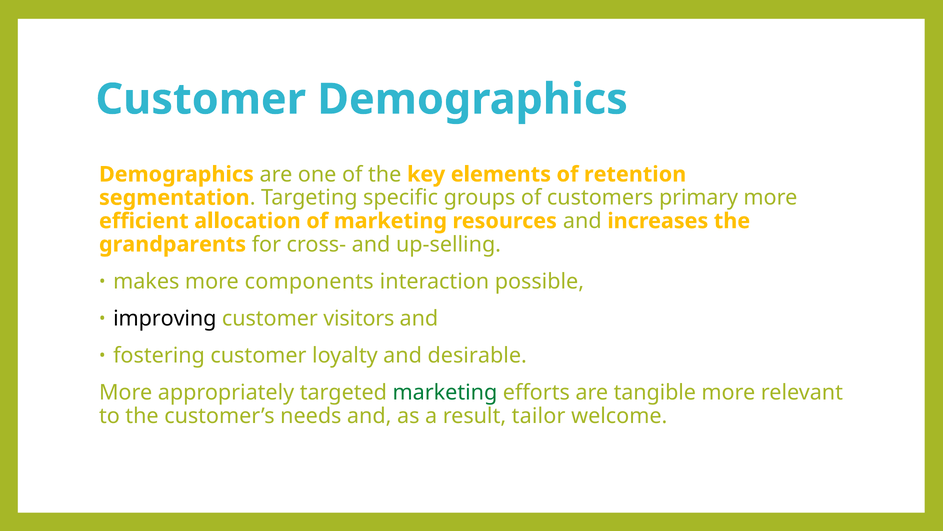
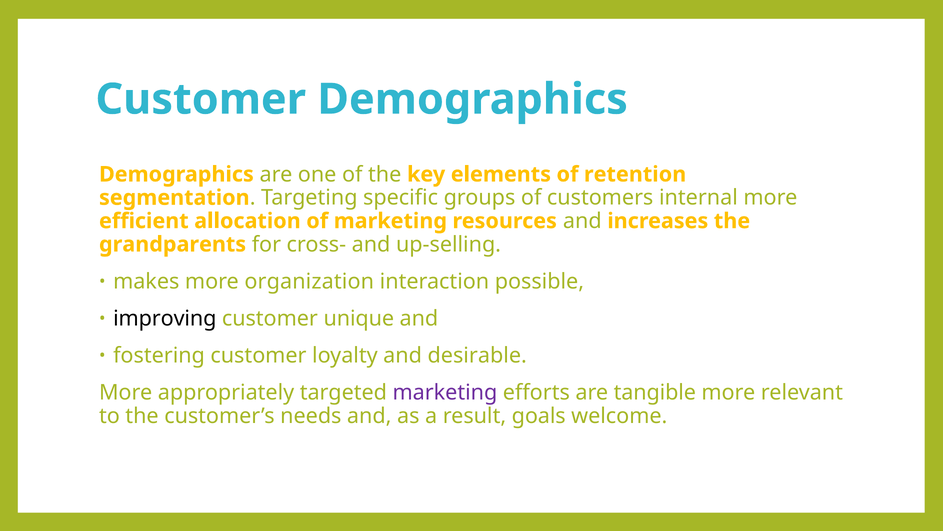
primary: primary -> internal
components: components -> organization
visitors: visitors -> unique
marketing at (445, 392) colour: green -> purple
tailor: tailor -> goals
